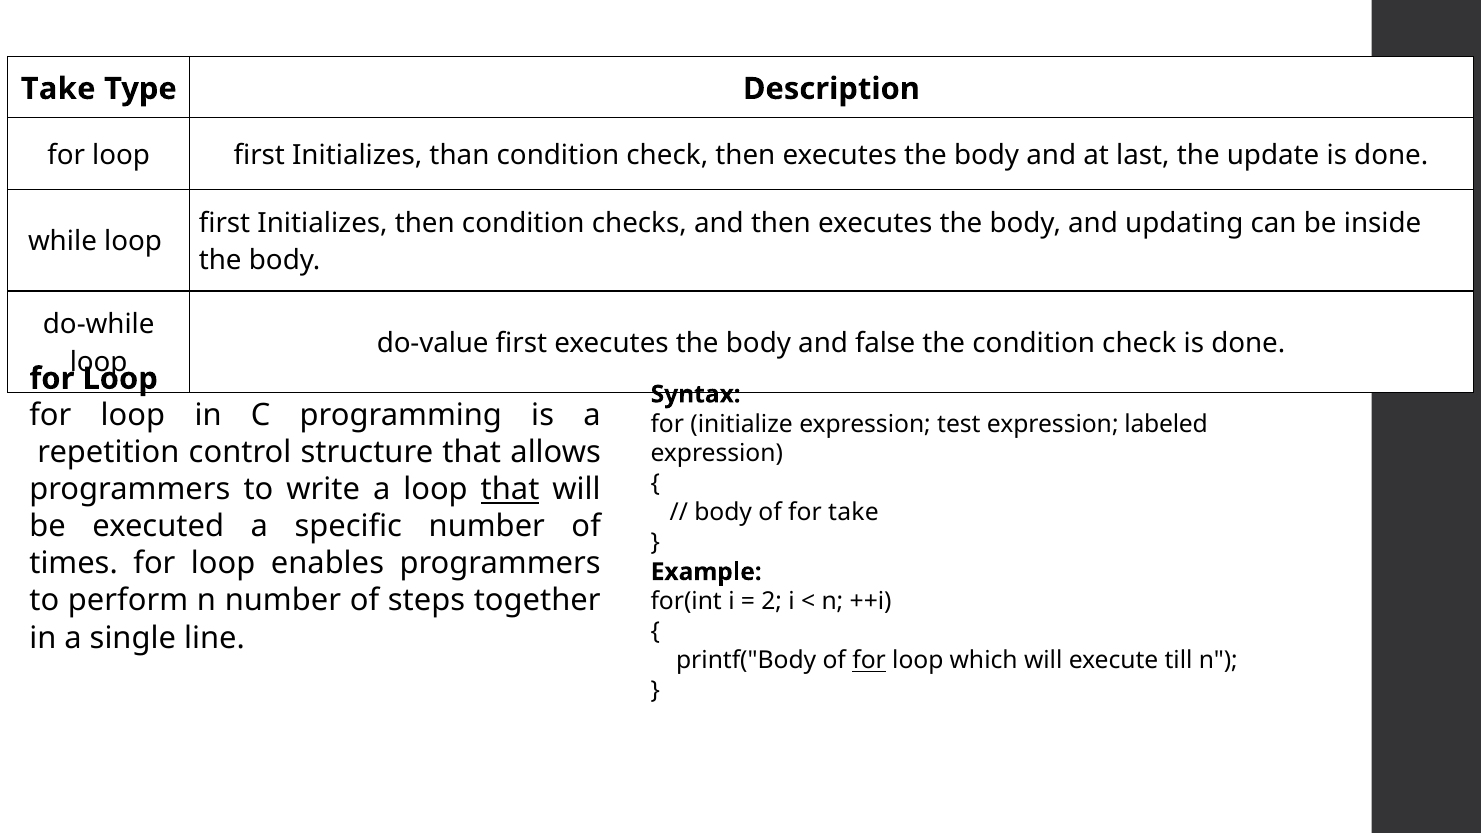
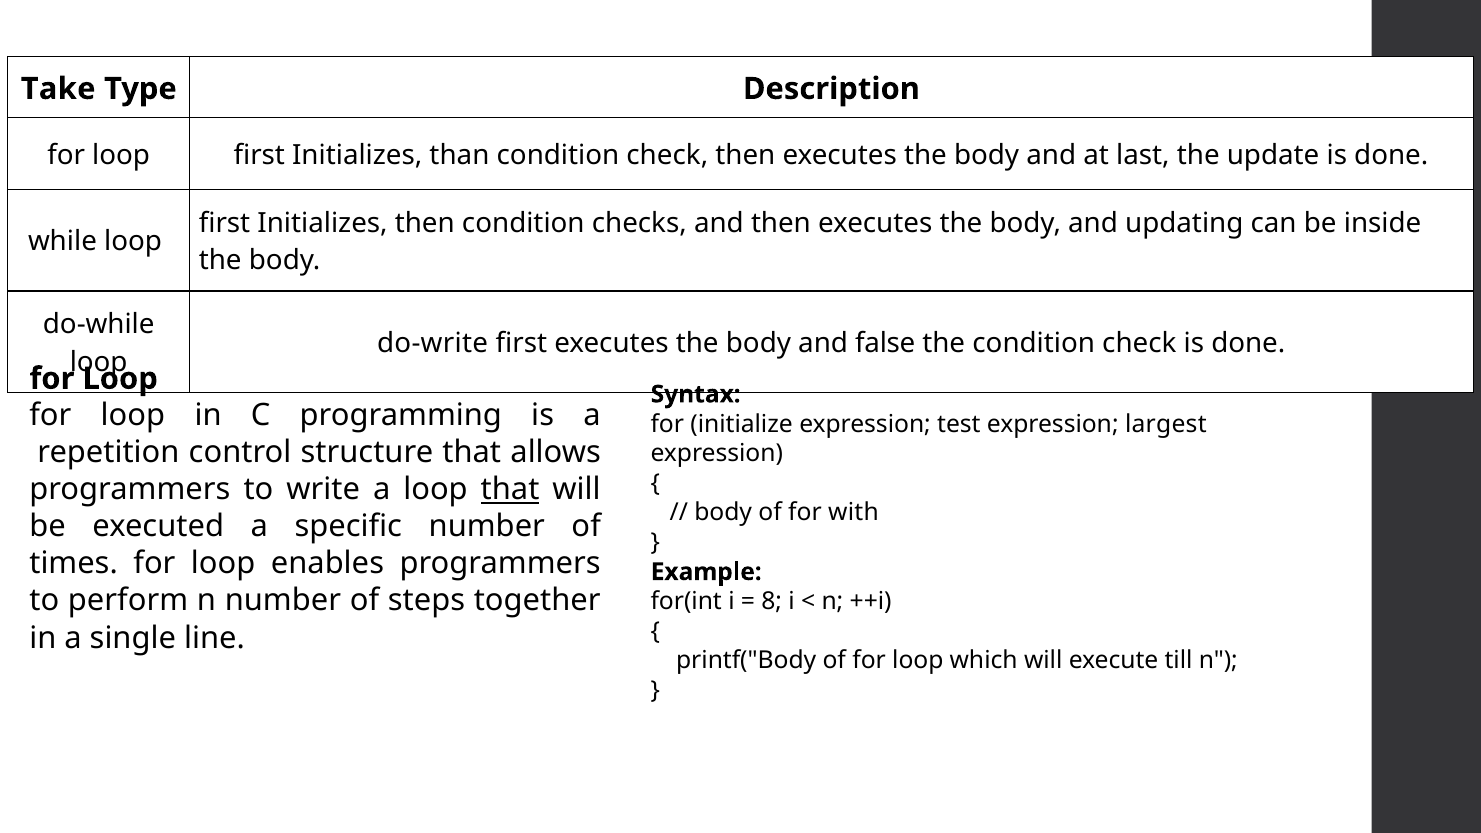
do-value: do-value -> do-write
labeled: labeled -> largest
for take: take -> with
2: 2 -> 8
for at (869, 661) underline: present -> none
